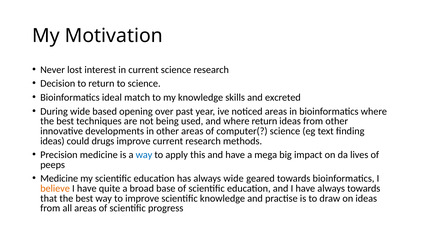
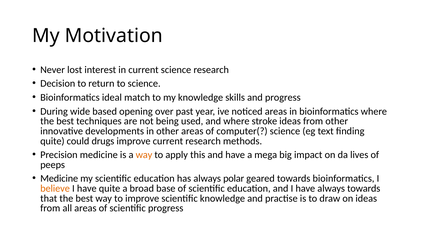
and excreted: excreted -> progress
where return: return -> stroke
ideas at (52, 141): ideas -> quite
way at (144, 155) colour: blue -> orange
always wide: wide -> polar
